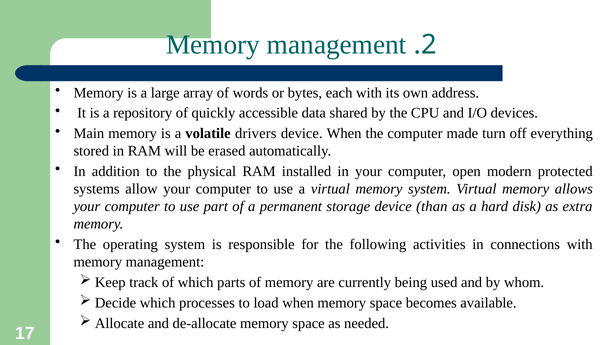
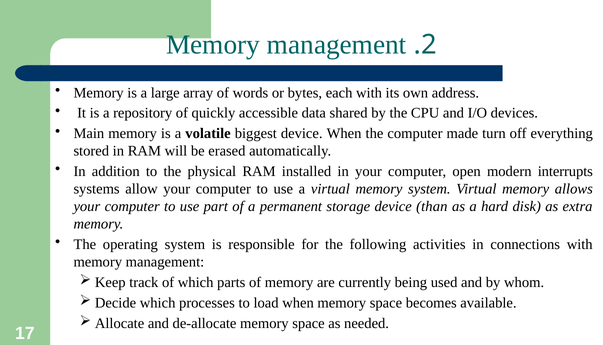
drivers: drivers -> biggest
protected: protected -> interrupts
